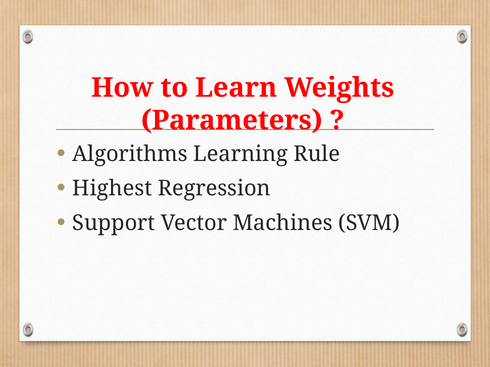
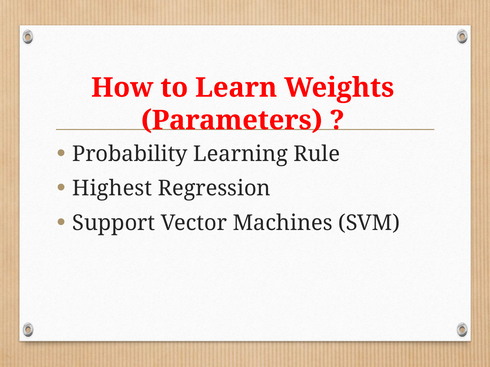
Algorithms: Algorithms -> Probability
